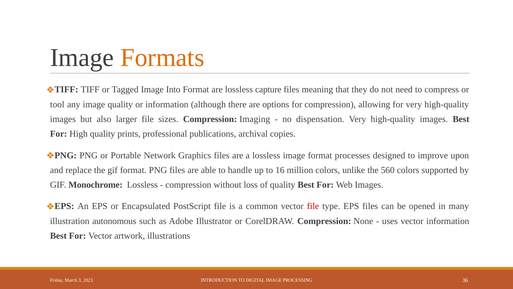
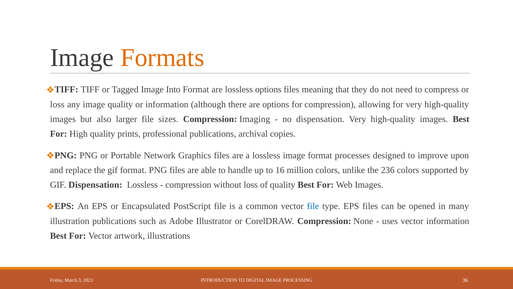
lossless capture: capture -> options
tool at (57, 104): tool -> loss
560: 560 -> 236
GIF Monochrome: Monochrome -> Dispensation
file at (313, 206) colour: red -> blue
illustration autonomous: autonomous -> publications
